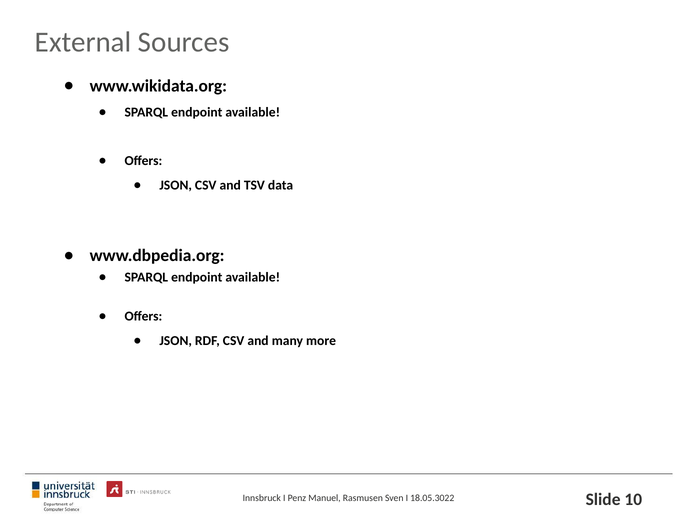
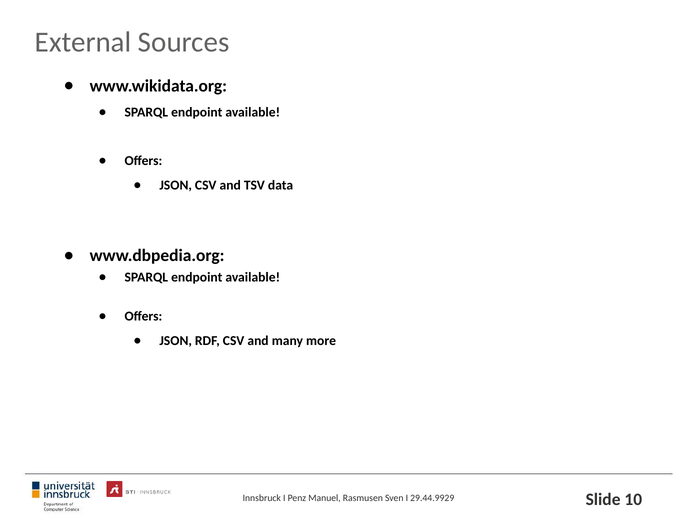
18.05.3022: 18.05.3022 -> 29.44.9929
